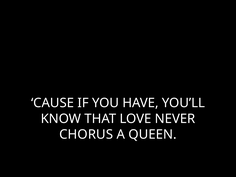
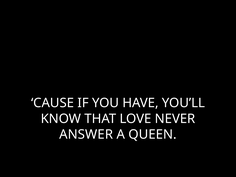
CHORUS: CHORUS -> ANSWER
